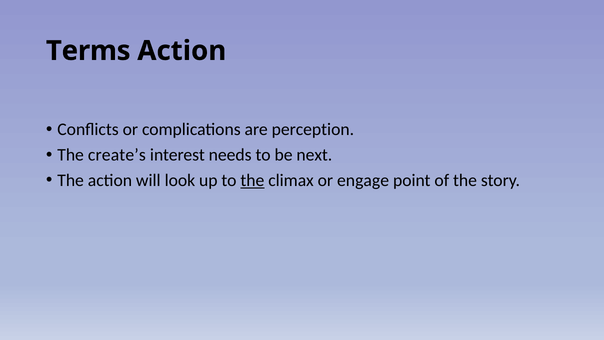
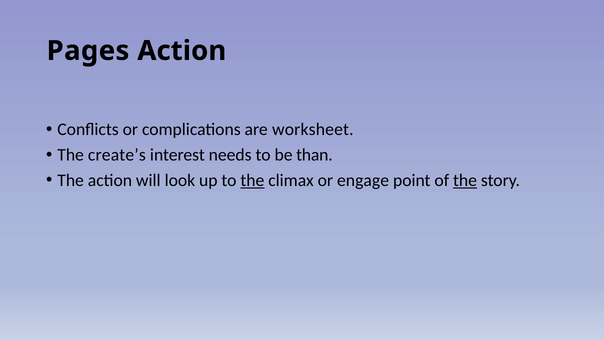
Terms: Terms -> Pages
perception: perception -> worksheet
next: next -> than
the at (465, 180) underline: none -> present
